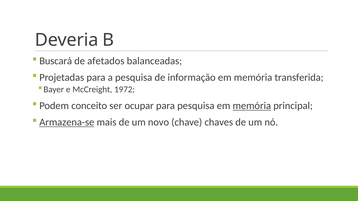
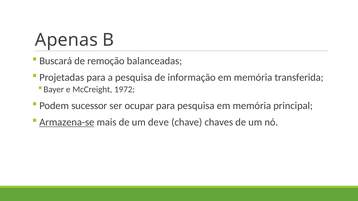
Deveria: Deveria -> Apenas
afetados: afetados -> remoção
conceito: conceito -> sucessor
memória at (252, 106) underline: present -> none
novo: novo -> deve
